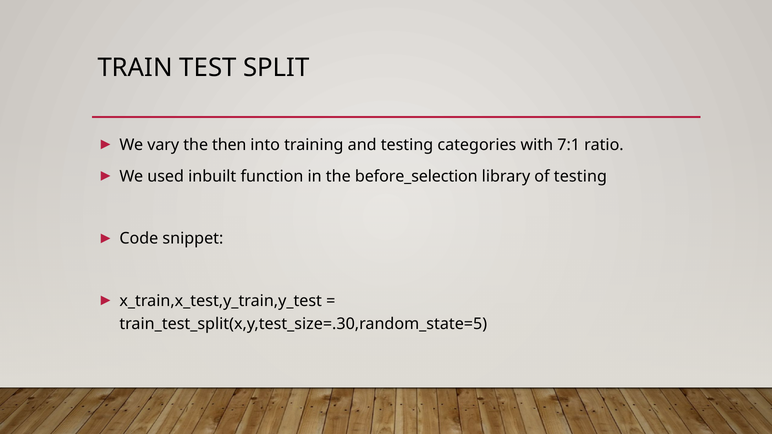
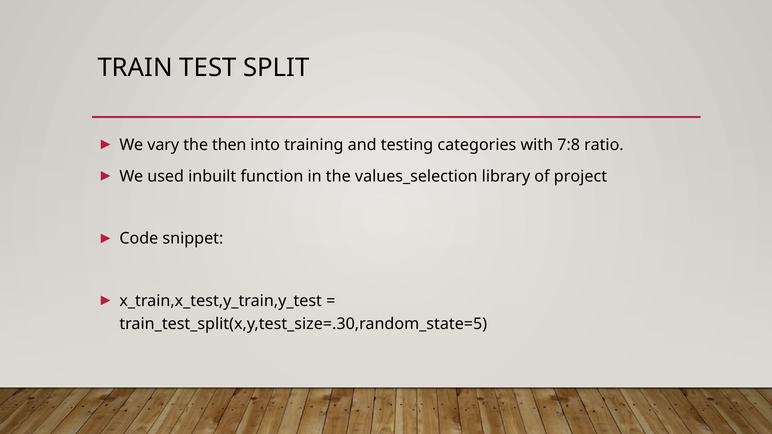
7:1: 7:1 -> 7:8
before_selection: before_selection -> values_selection
of testing: testing -> project
